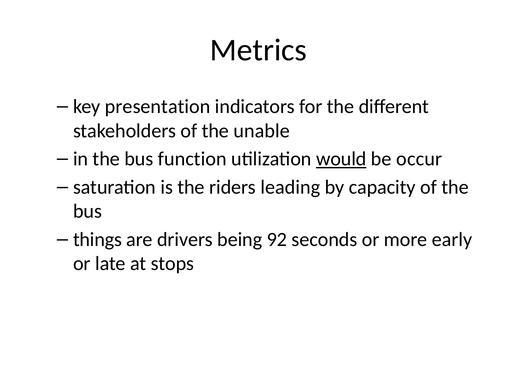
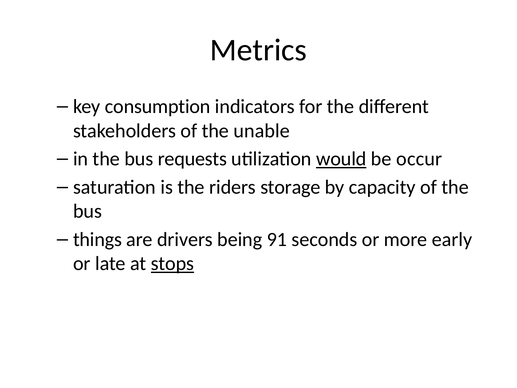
presentation: presentation -> consumption
function: function -> requests
leading: leading -> storage
92: 92 -> 91
stops underline: none -> present
